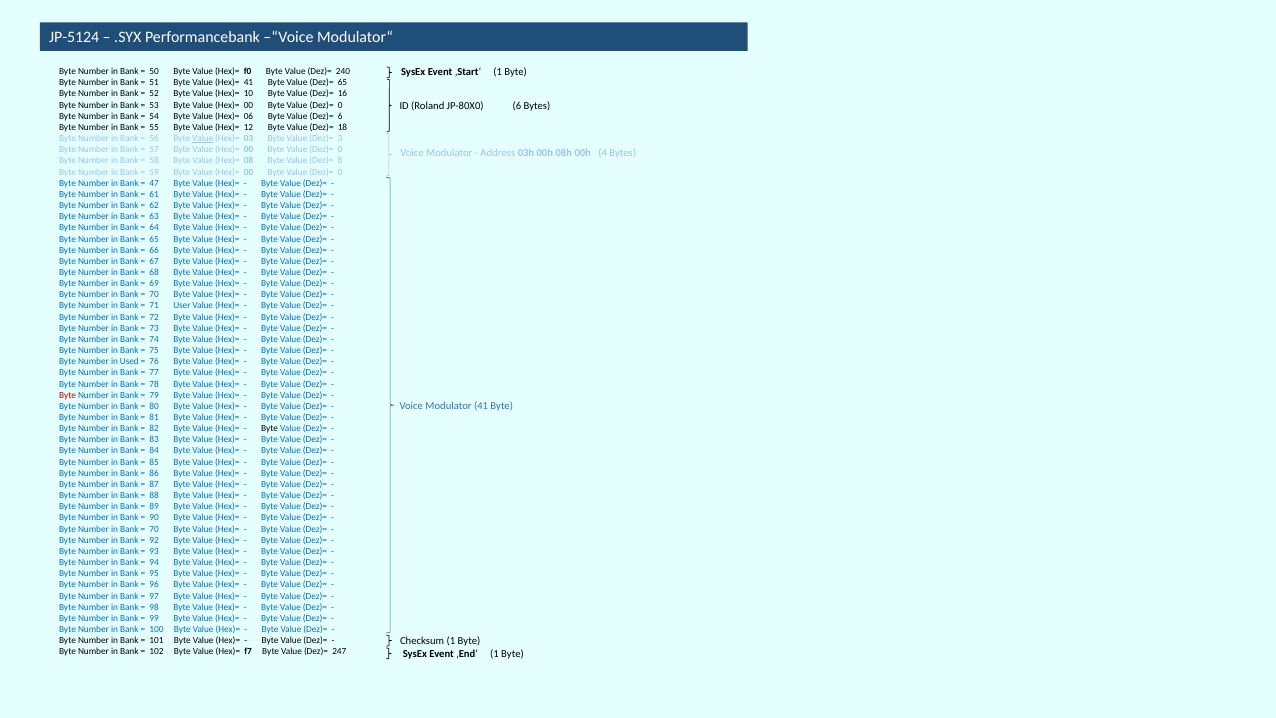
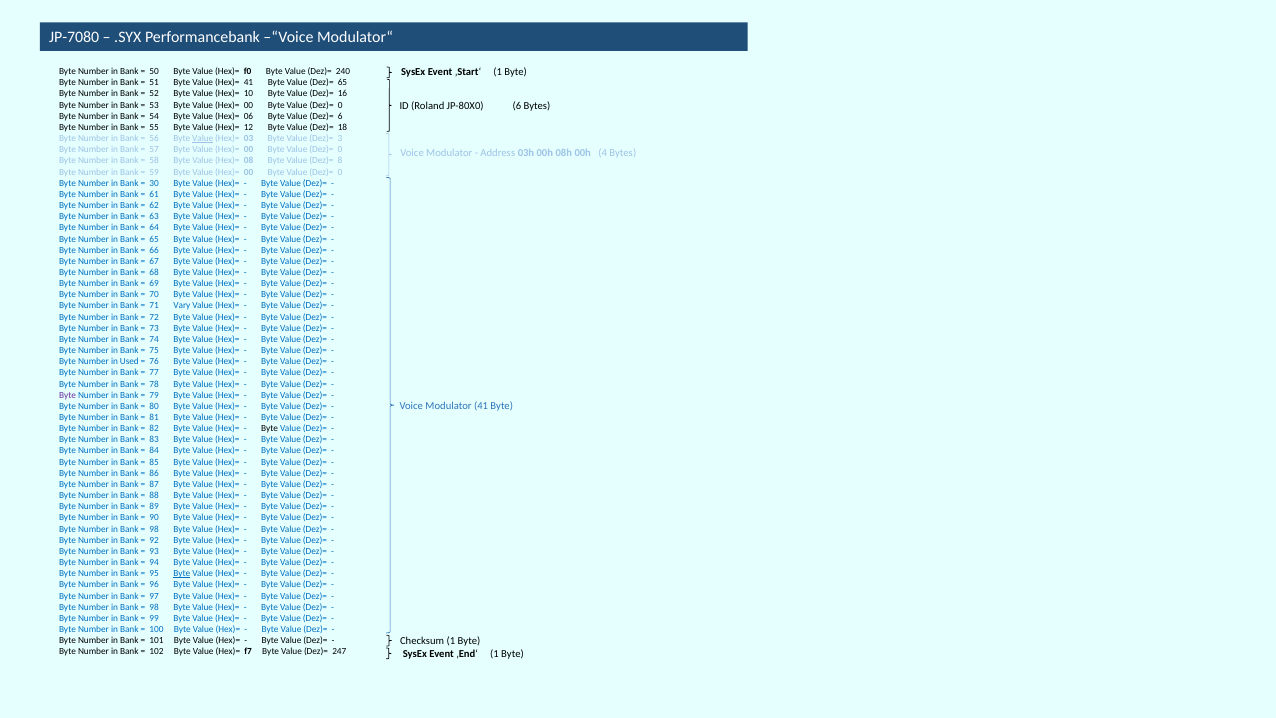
JP-5124: JP-5124 -> JP-7080
47: 47 -> 30
User: User -> Vary
Byte at (68, 395) colour: red -> purple
70 at (154, 529): 70 -> 98
Byte at (182, 573) underline: none -> present
